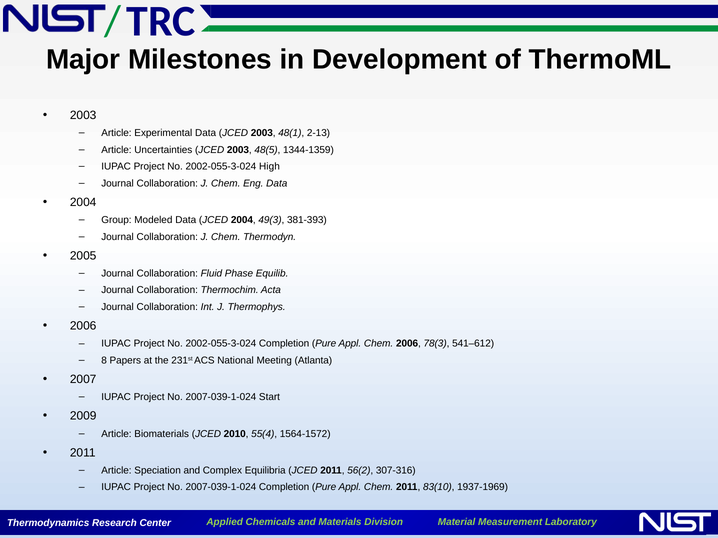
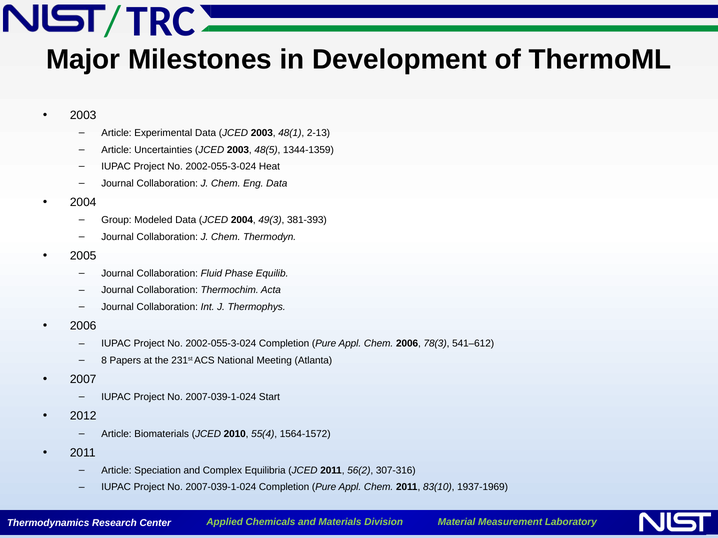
High: High -> Heat
2009: 2009 -> 2012
